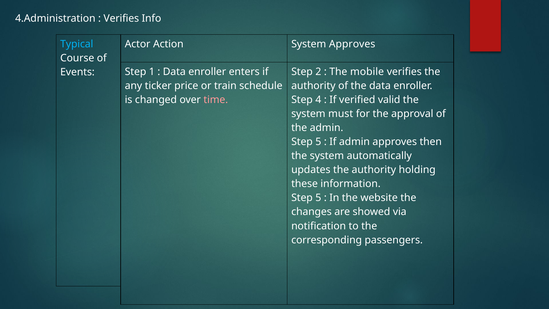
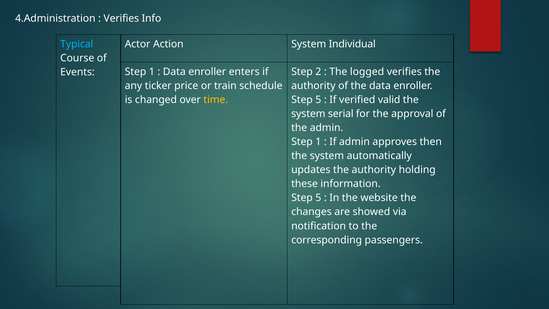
System Approves: Approves -> Individual
mobile: mobile -> logged
time colour: pink -> yellow
4 at (318, 100): 4 -> 5
must: must -> serial
5 at (318, 142): 5 -> 1
